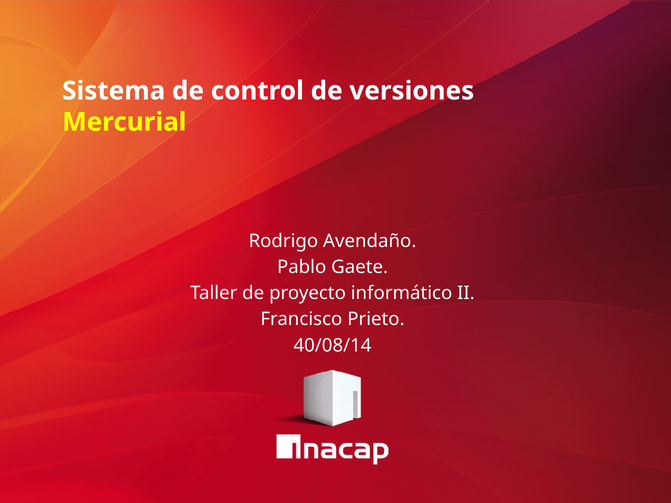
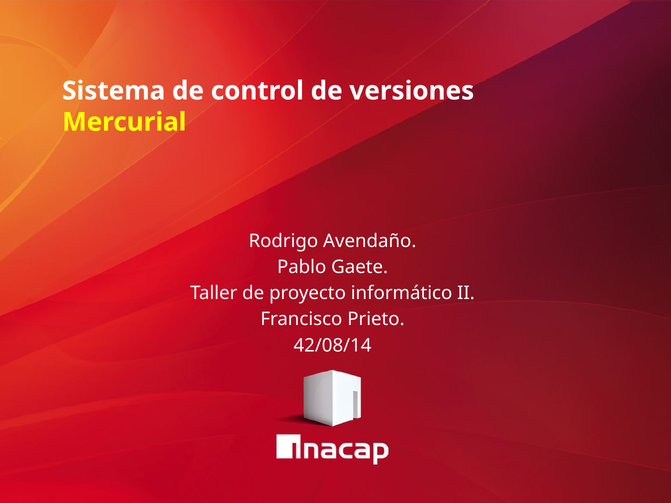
40/08/14: 40/08/14 -> 42/08/14
